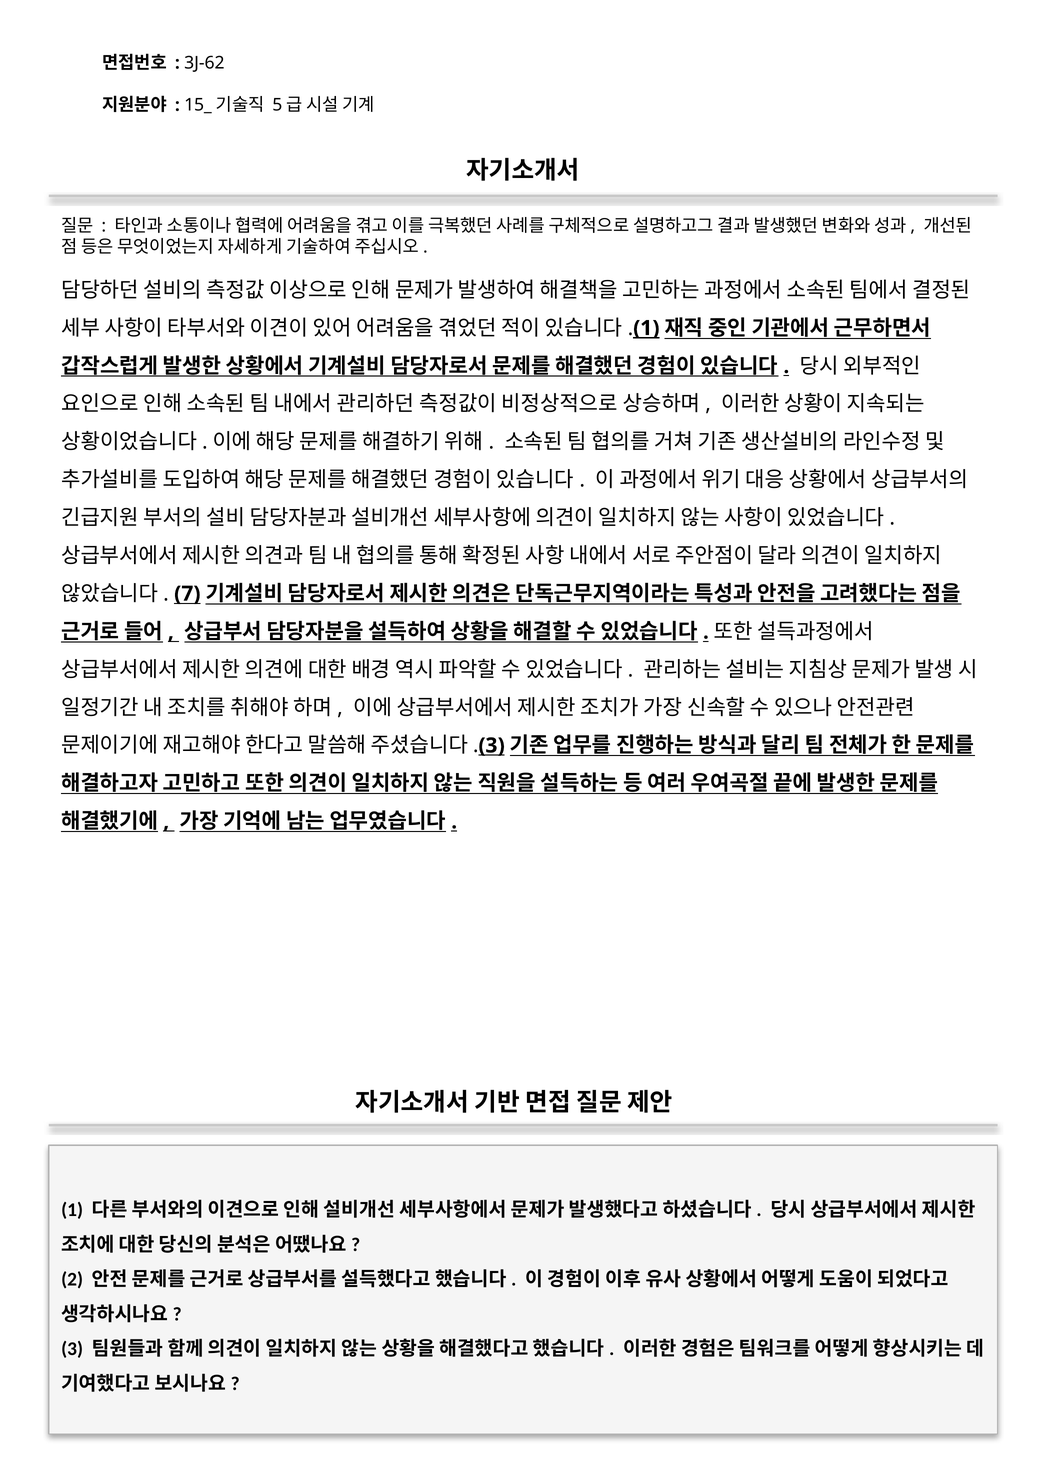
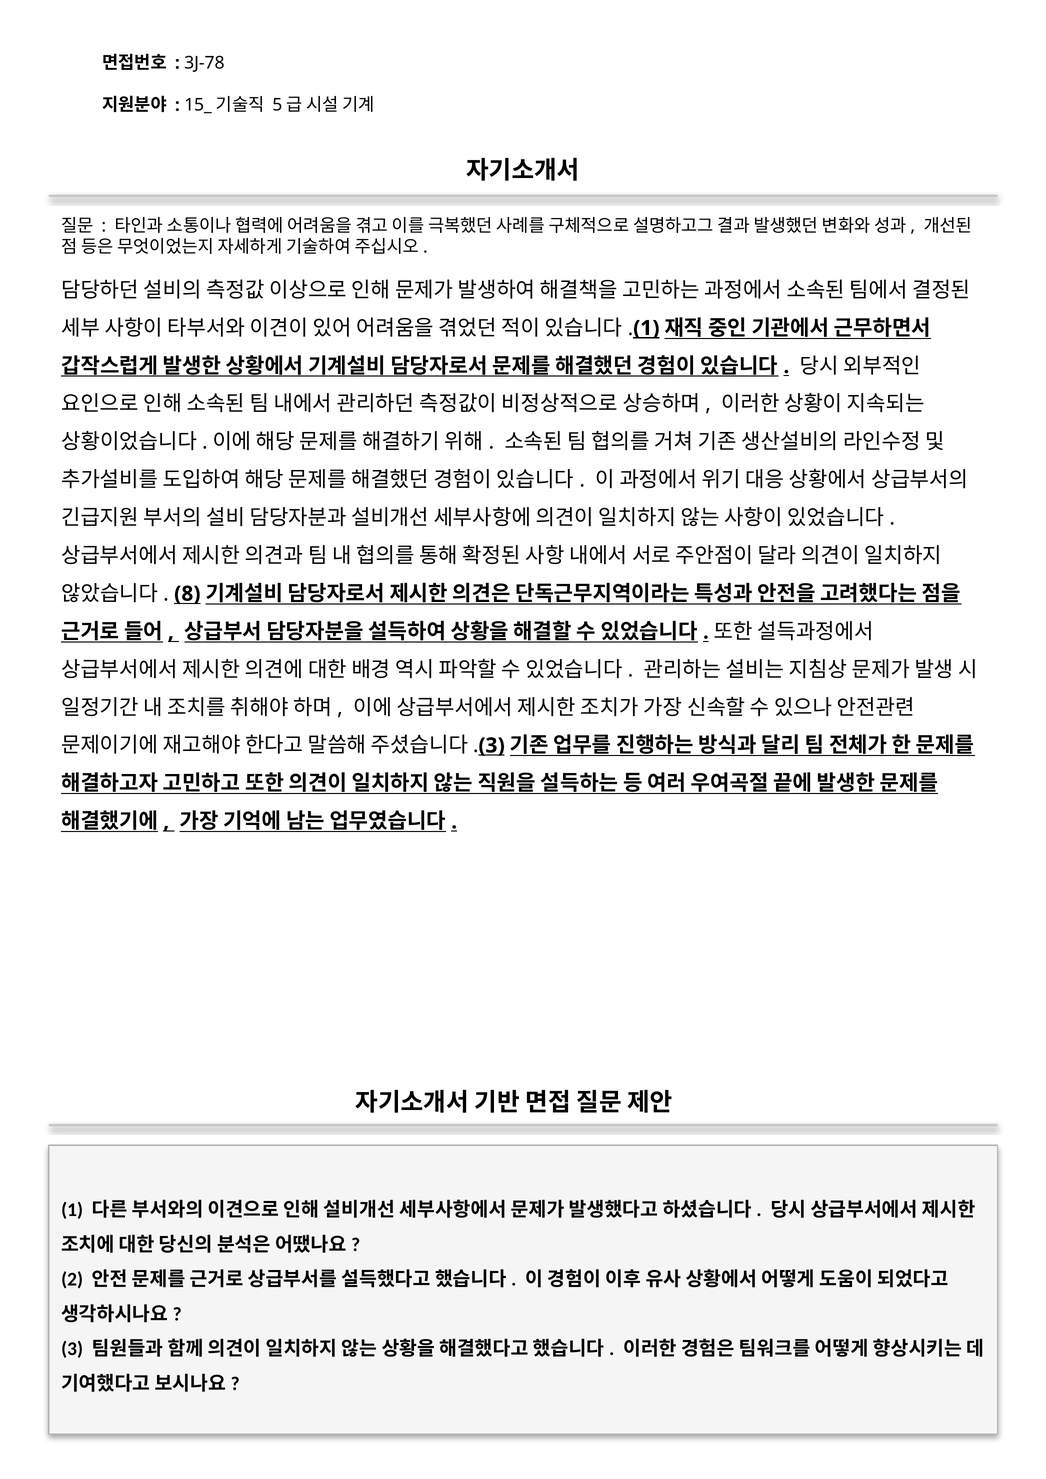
3J-62: 3J-62 -> 3J-78
7: 7 -> 8
